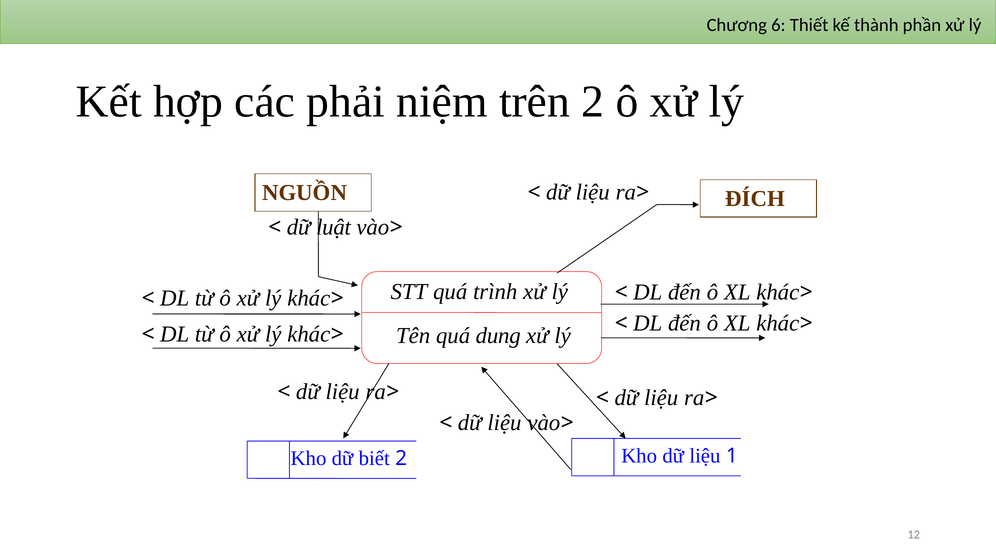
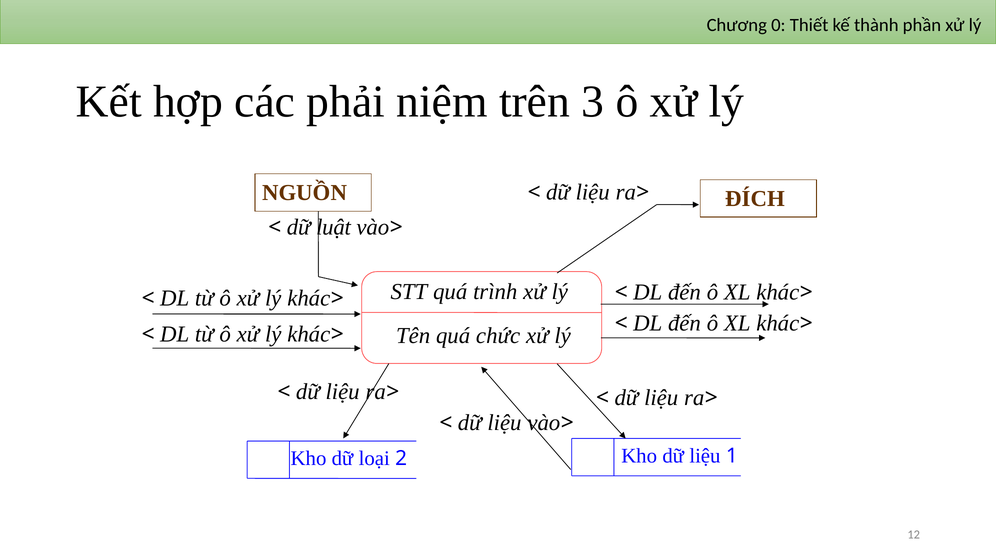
6: 6 -> 0
trên 2: 2 -> 3
dung: dung -> chức
biết: biết -> loại
